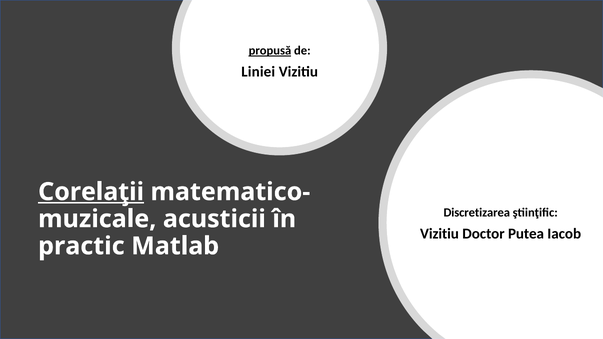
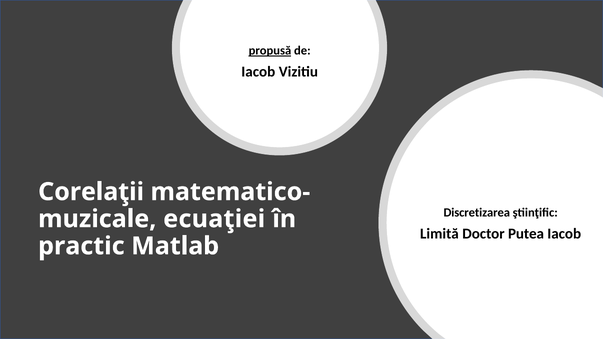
Liniei at (258, 72): Liniei -> Iacob
Corelaţii underline: present -> none
acusticii: acusticii -> ecuaţiei
Vizitiu at (439, 234): Vizitiu -> Limită
